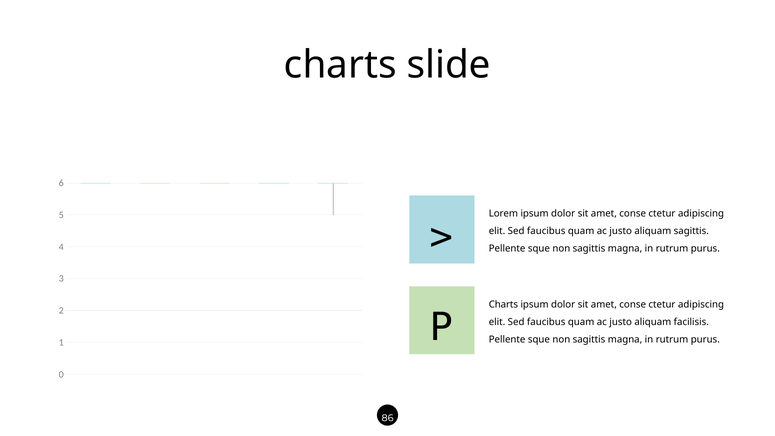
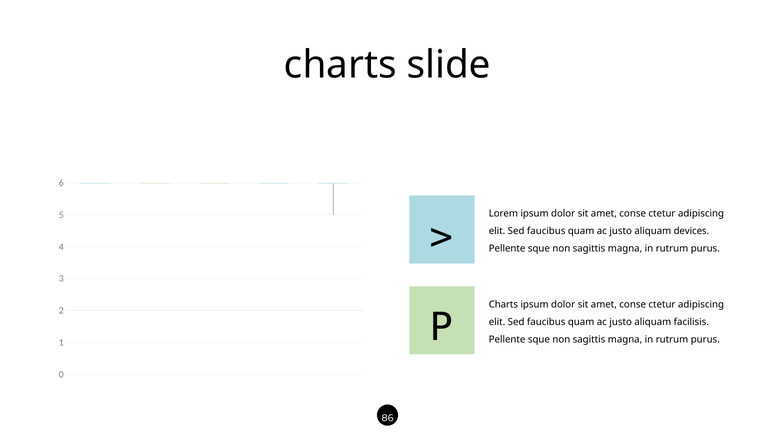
aliquam sagittis: sagittis -> devices
